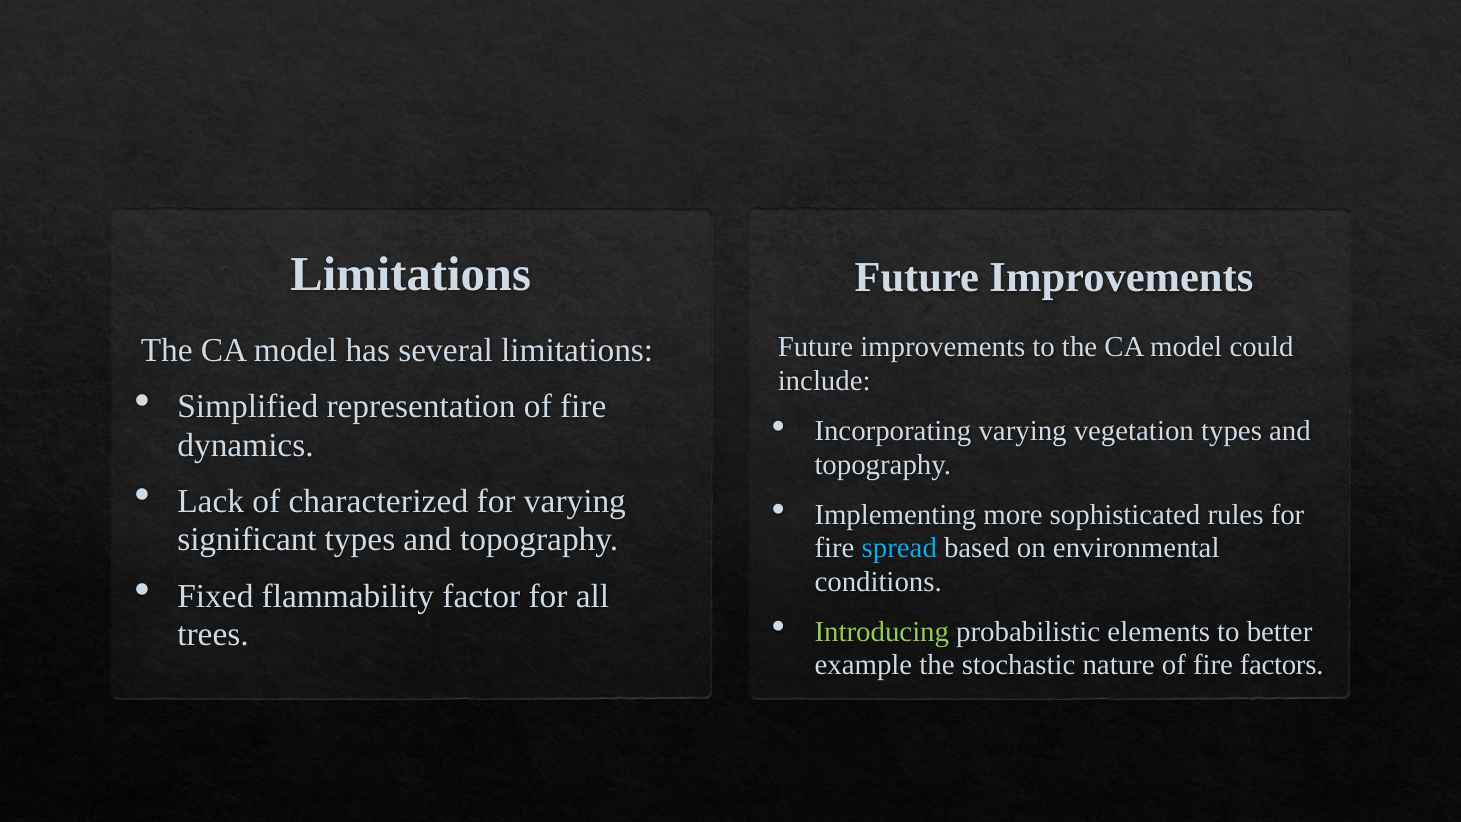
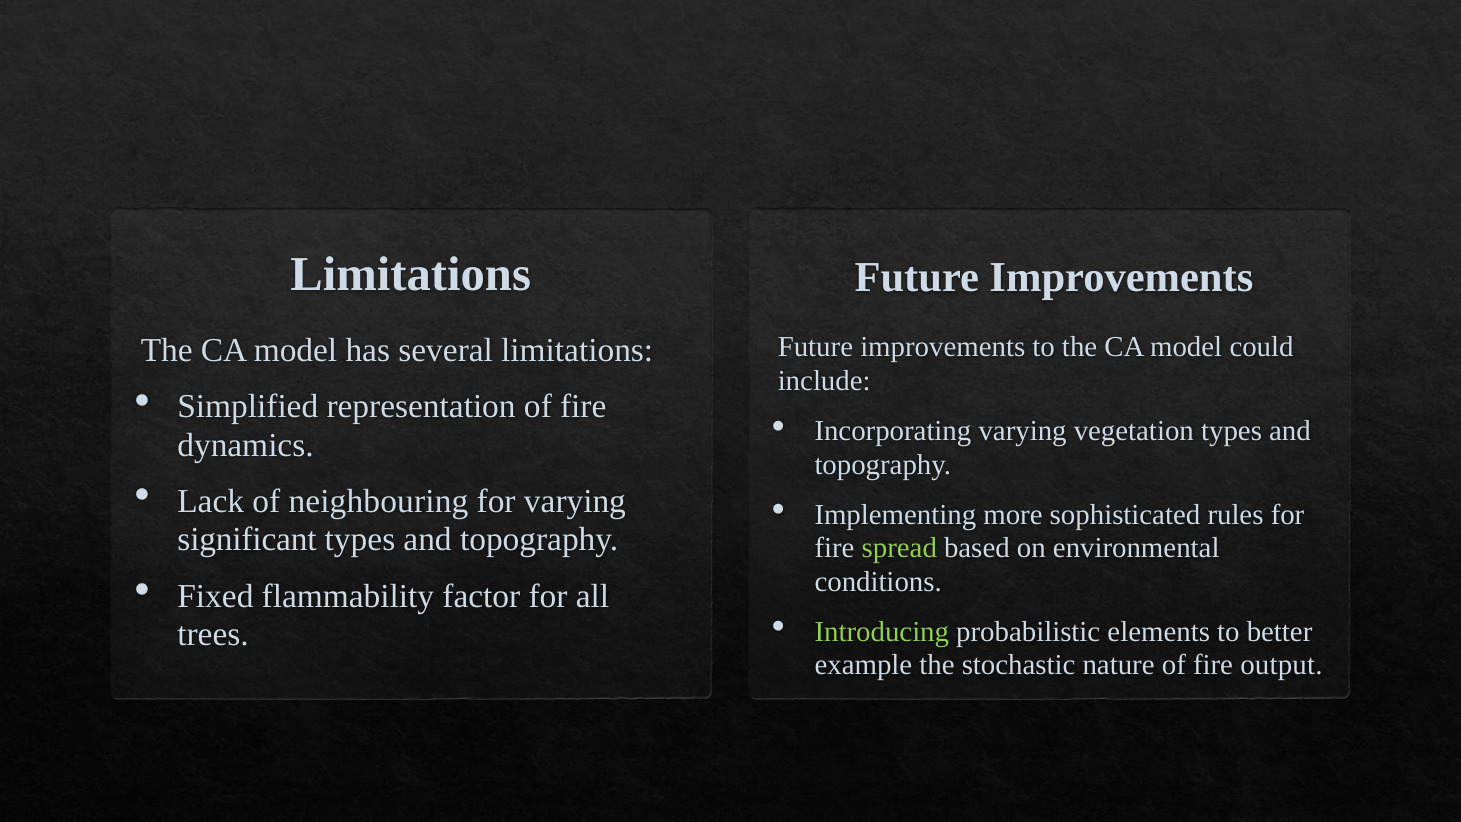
characterized: characterized -> neighbouring
spread colour: light blue -> light green
factors: factors -> output
